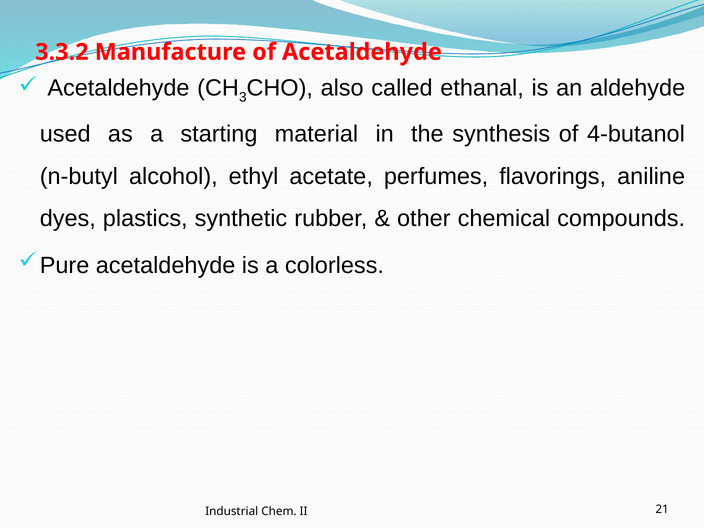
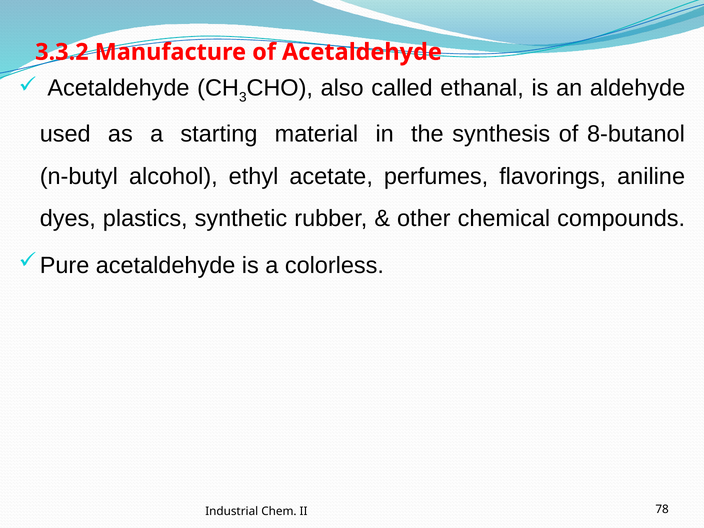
4-butanol: 4-butanol -> 8-butanol
21: 21 -> 78
